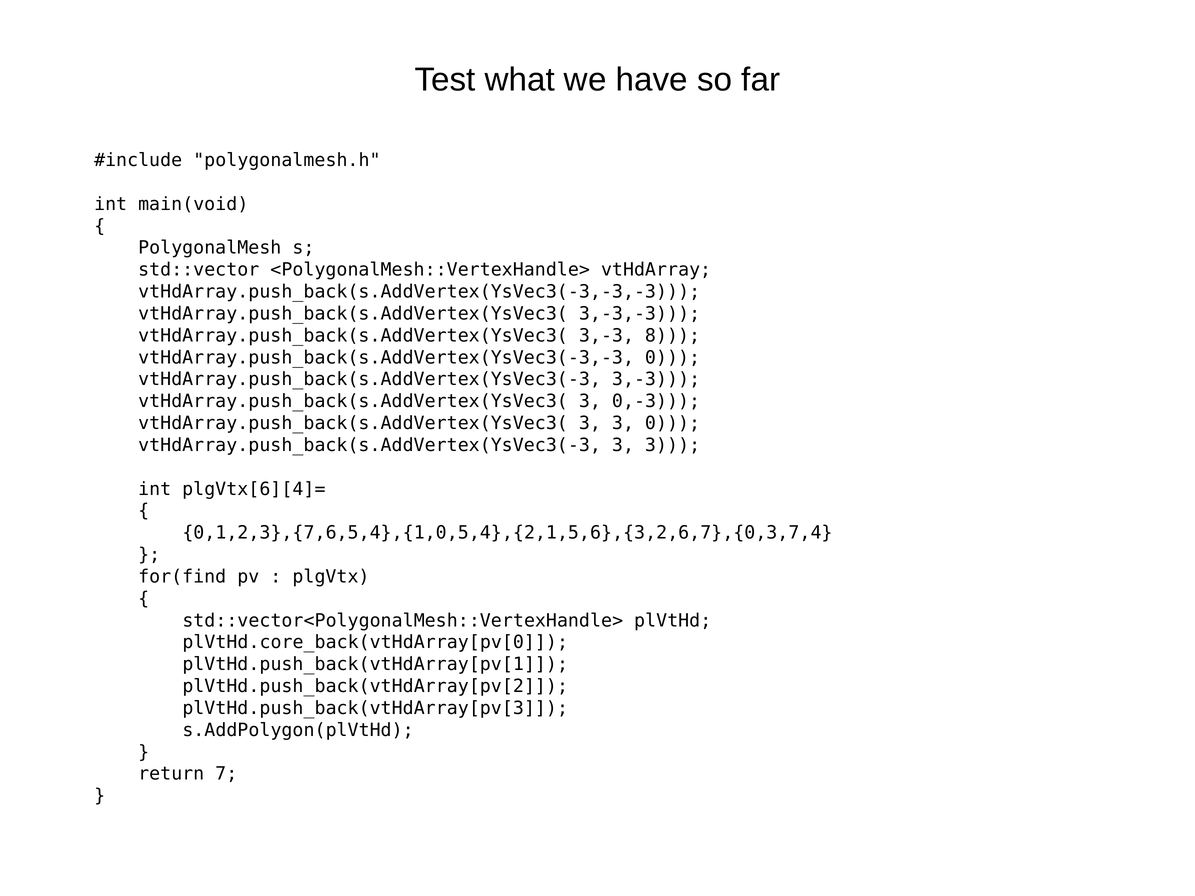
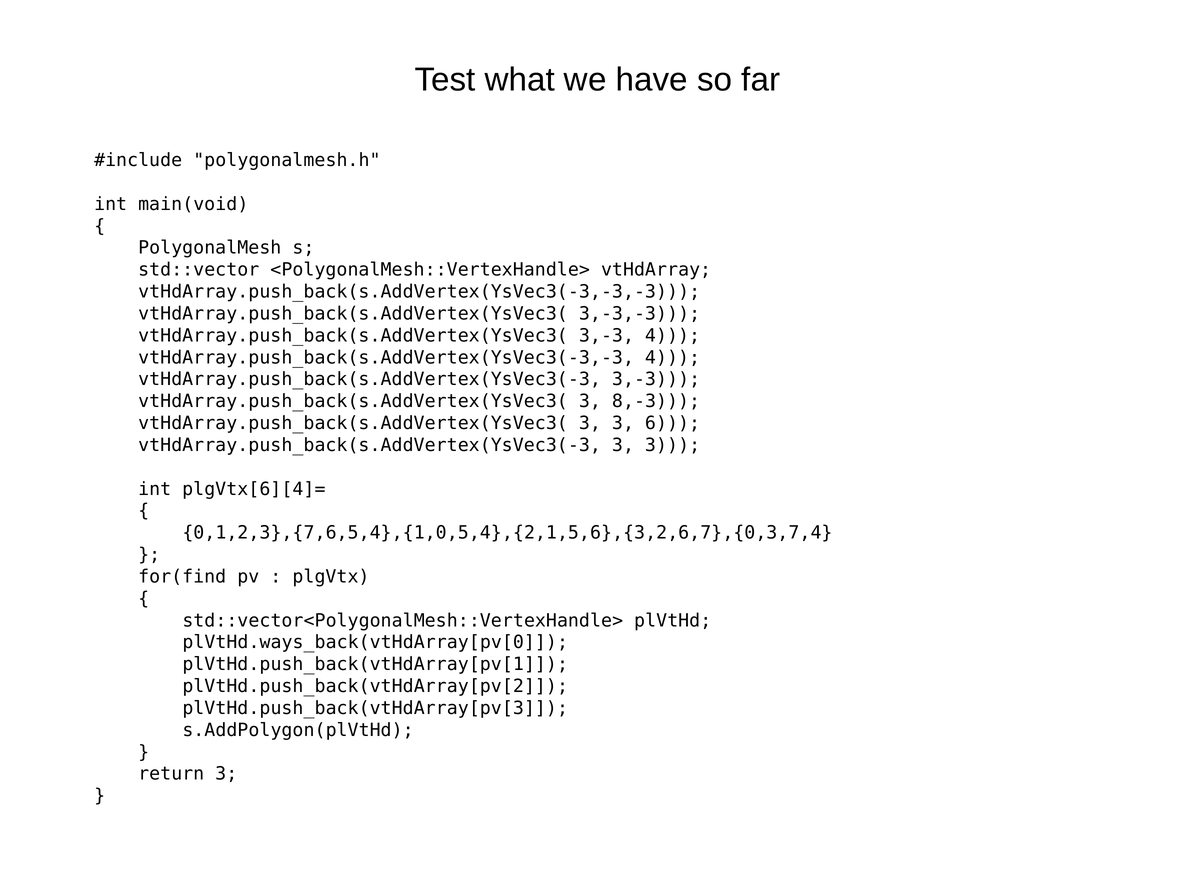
3,-3 8: 8 -> 4
vtHdArray.push_back(s.AddVertex(YsVec3(-3,-3 0: 0 -> 4
0,-3: 0,-3 -> 8,-3
3 0: 0 -> 6
plVtHd.core_back(vtHdArray[pv[0: plVtHd.core_back(vtHdArray[pv[0 -> plVtHd.ways_back(vtHdArray[pv[0
return 7: 7 -> 3
